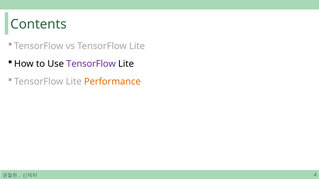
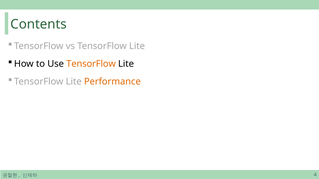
TensorFlow at (91, 64) colour: purple -> orange
